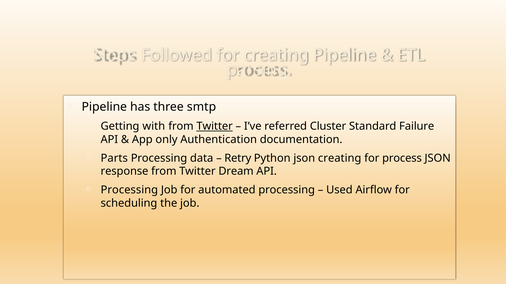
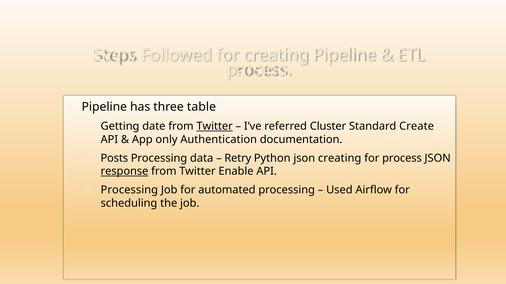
Node: Node -> Every
smtp: smtp -> table
with: with -> date
Failure: Failure -> Create
Parts: Parts -> Posts
response underline: none -> present
Dream: Dream -> Enable
